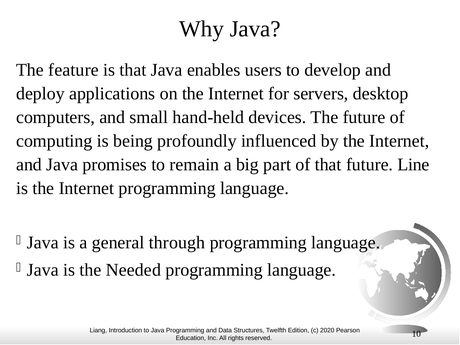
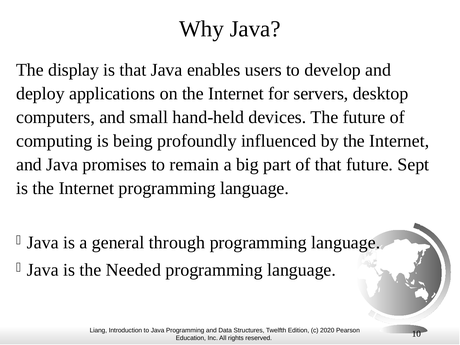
feature: feature -> display
Line: Line -> Sept
